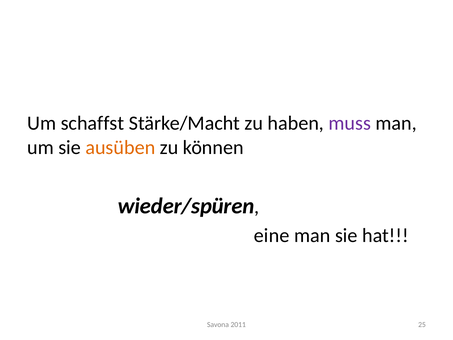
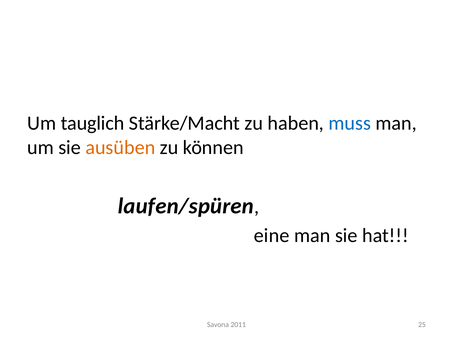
schaffst: schaffst -> tauglich
muss colour: purple -> blue
wieder/spüren: wieder/spüren -> laufen/spüren
